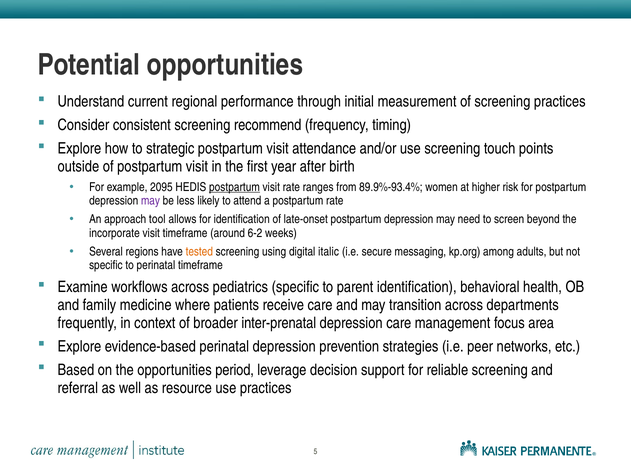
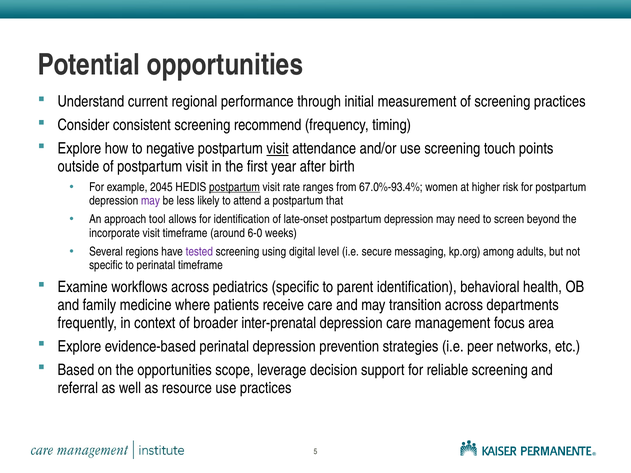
strategic: strategic -> negative
visit at (278, 149) underline: none -> present
2095: 2095 -> 2045
89.9%-93.4%: 89.9%-93.4% -> 67.0%-93.4%
postpartum rate: rate -> that
6-2: 6-2 -> 6-0
tested colour: orange -> purple
italic: italic -> level
period: period -> scope
